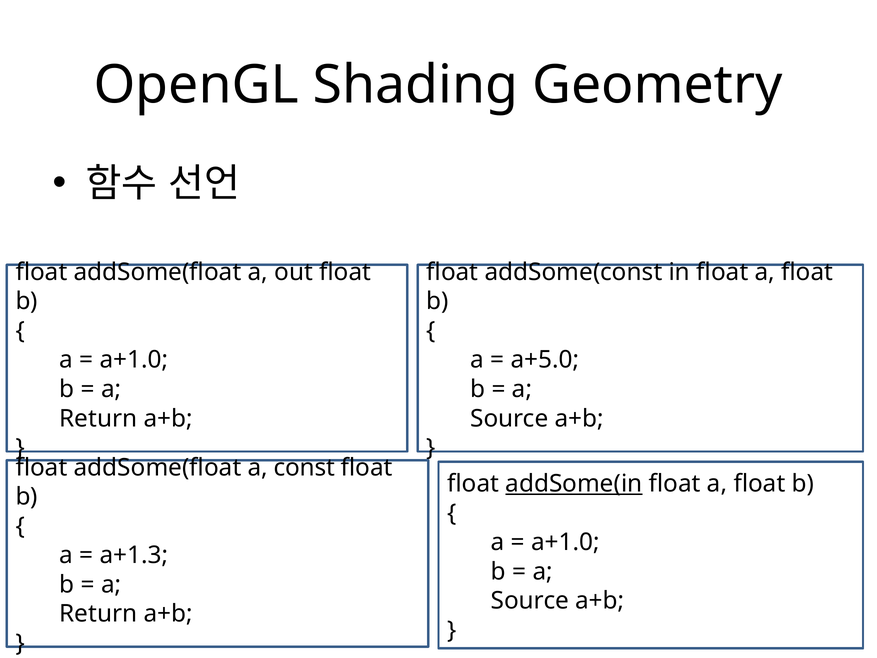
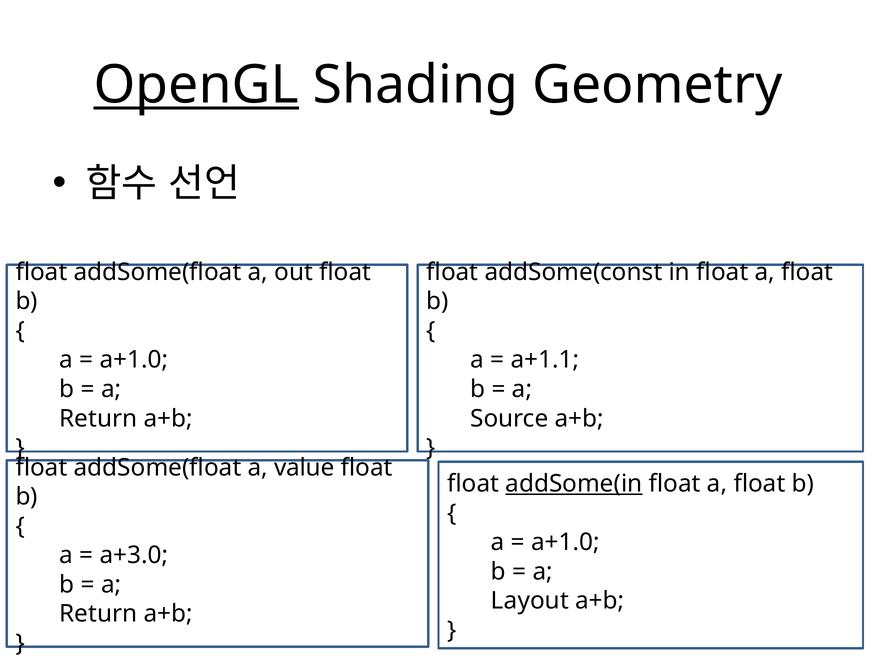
OpenGL underline: none -> present
a+5.0: a+5.0 -> a+1.1
const: const -> value
a+1.3: a+1.3 -> a+3.0
Source at (530, 601): Source -> Layout
